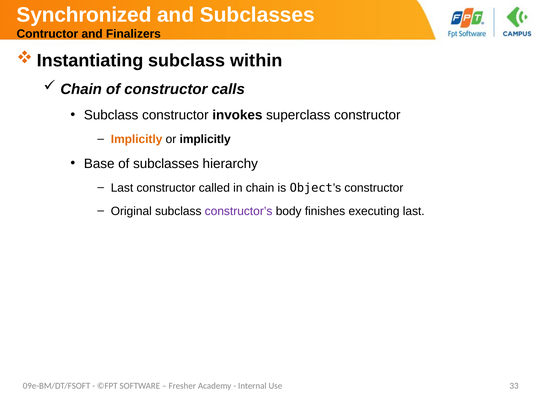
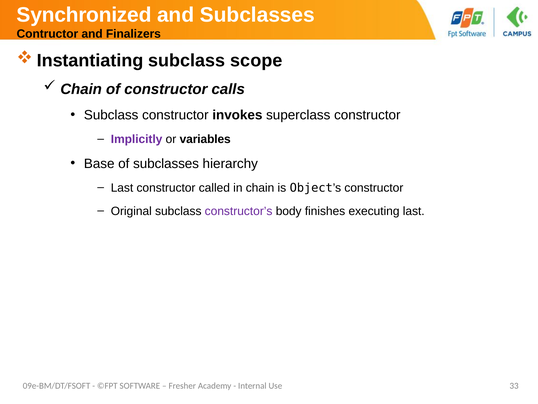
within: within -> scope
Implicitly at (137, 139) colour: orange -> purple
or implicitly: implicitly -> variables
